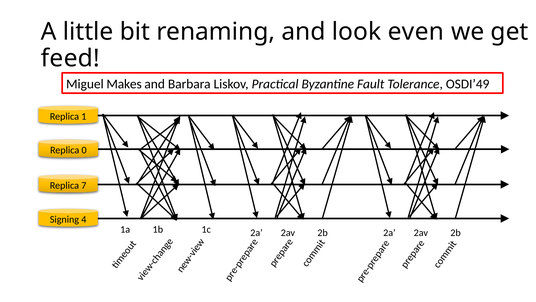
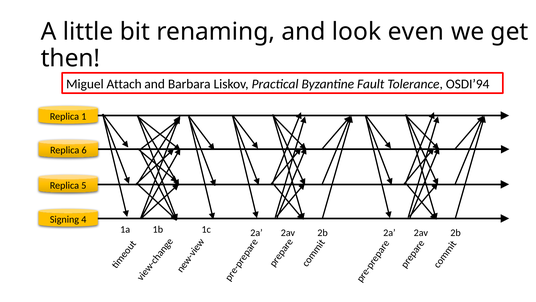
feed: feed -> then
Makes: Makes -> Attach
OSDI’49: OSDI’49 -> OSDI’94
0: 0 -> 6
7: 7 -> 5
